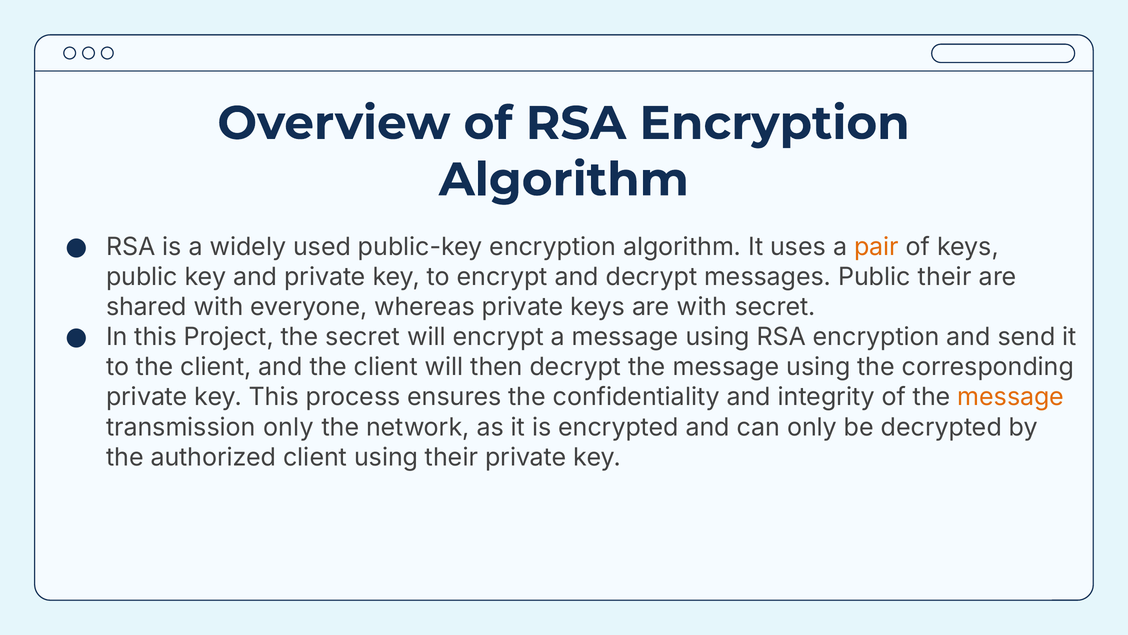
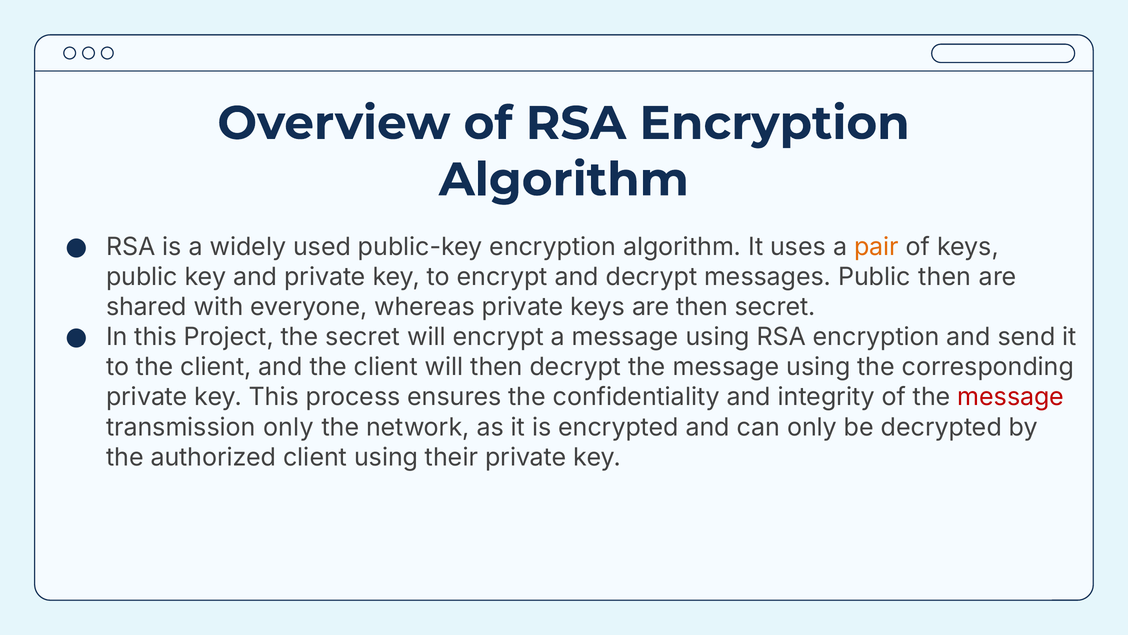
Public their: their -> then
are with: with -> then
message at (1011, 397) colour: orange -> red
